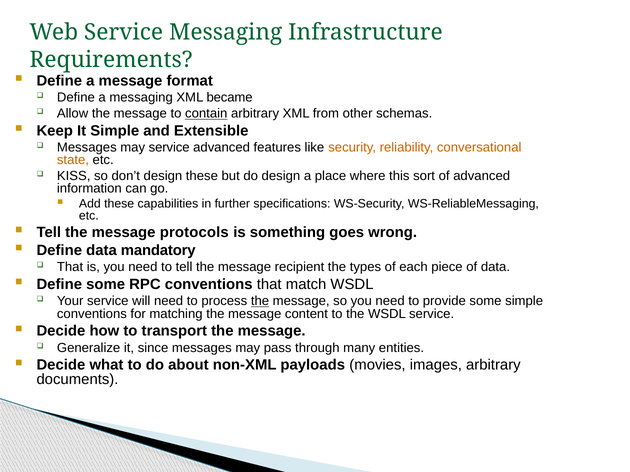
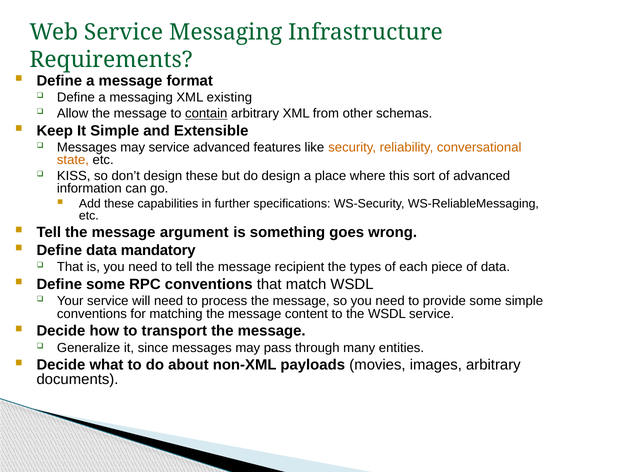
became: became -> existing
protocols: protocols -> argument
the at (260, 301) underline: present -> none
